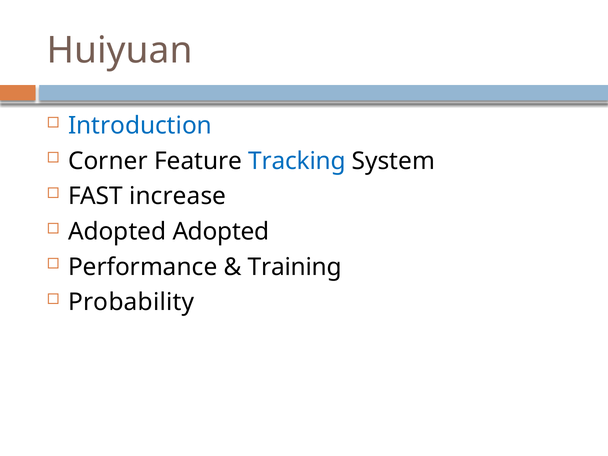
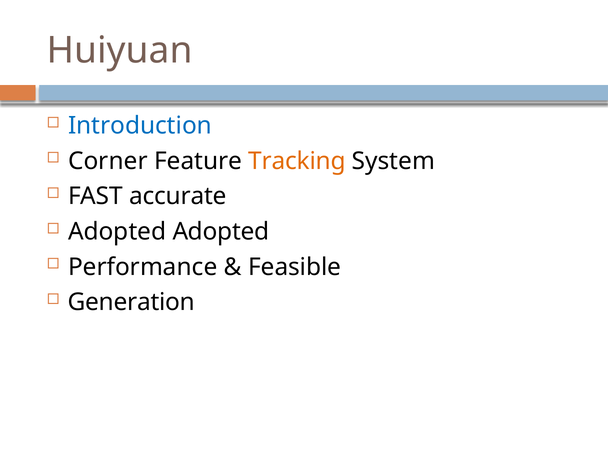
Tracking colour: blue -> orange
increase: increase -> accurate
Training: Training -> Feasible
Probability: Probability -> Generation
